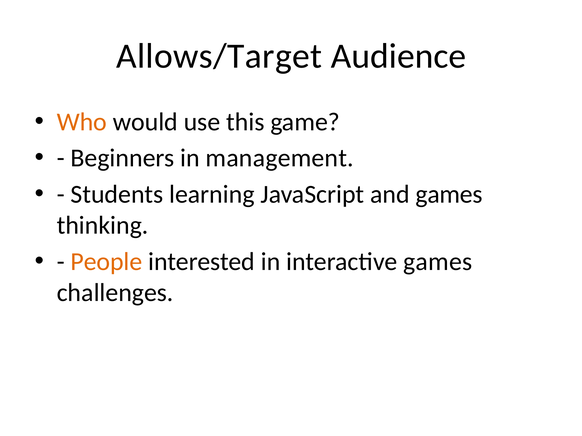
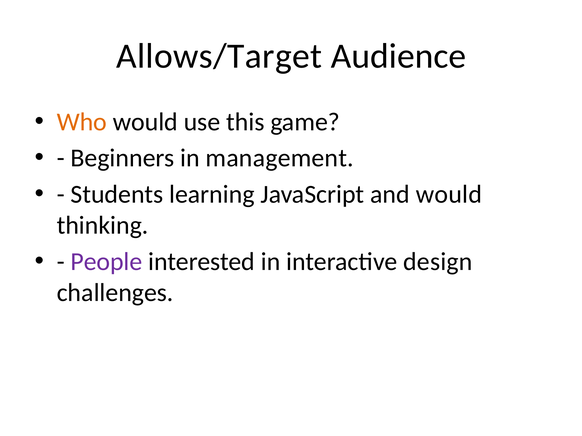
and games: games -> would
People colour: orange -> purple
interactive games: games -> design
